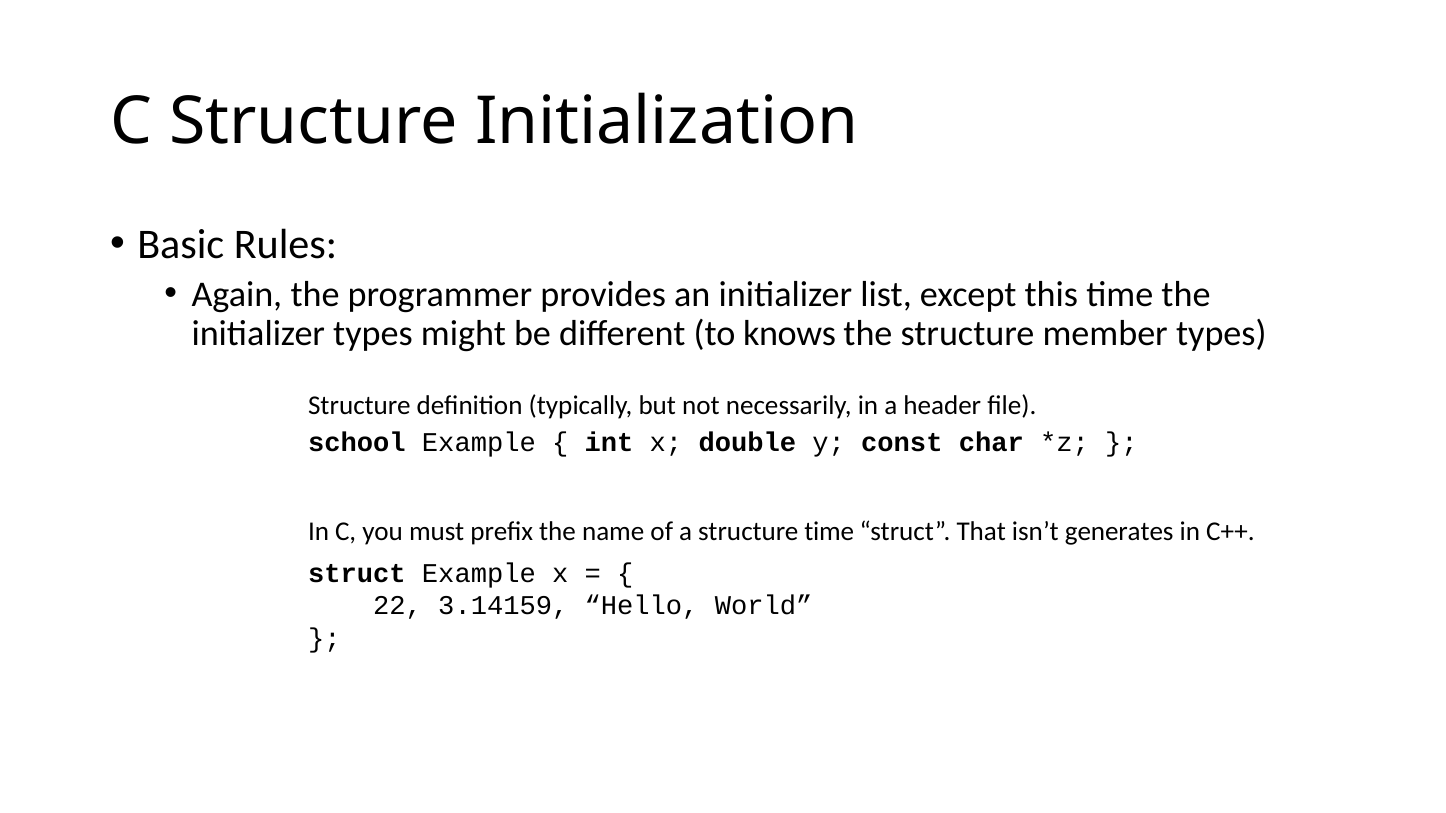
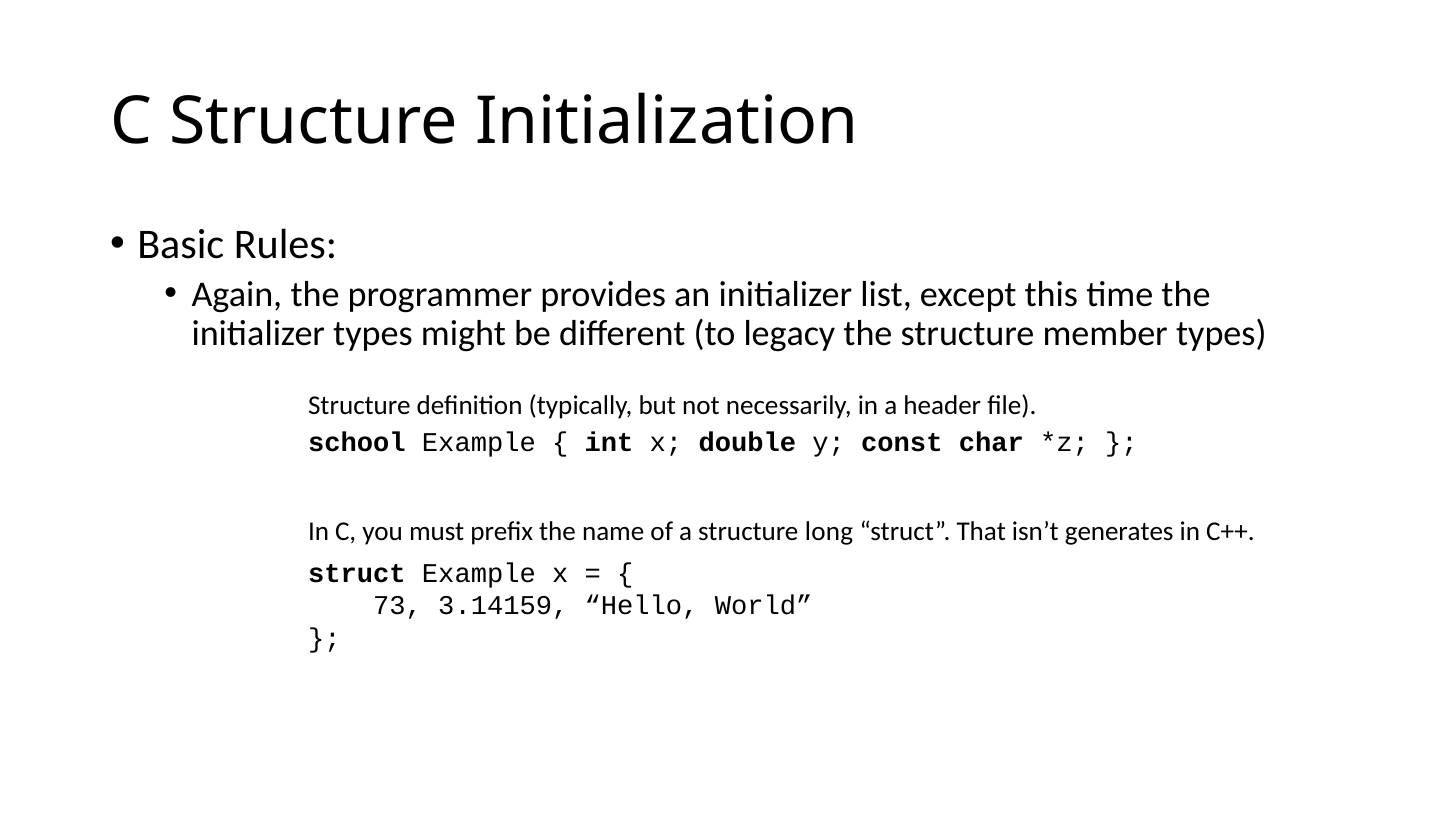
knows: knows -> legacy
structure time: time -> long
22: 22 -> 73
